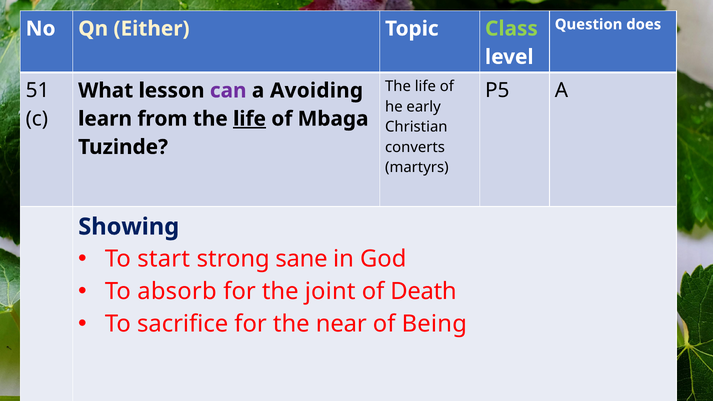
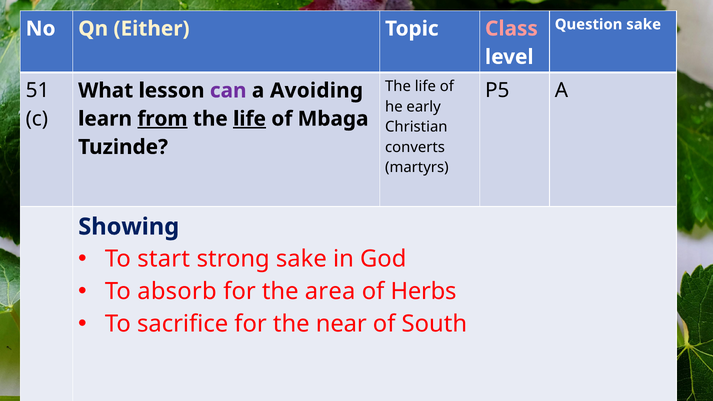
Question does: does -> sake
Class colour: light green -> pink
from underline: none -> present
strong sane: sane -> sake
joint: joint -> area
Death: Death -> Herbs
Being: Being -> South
